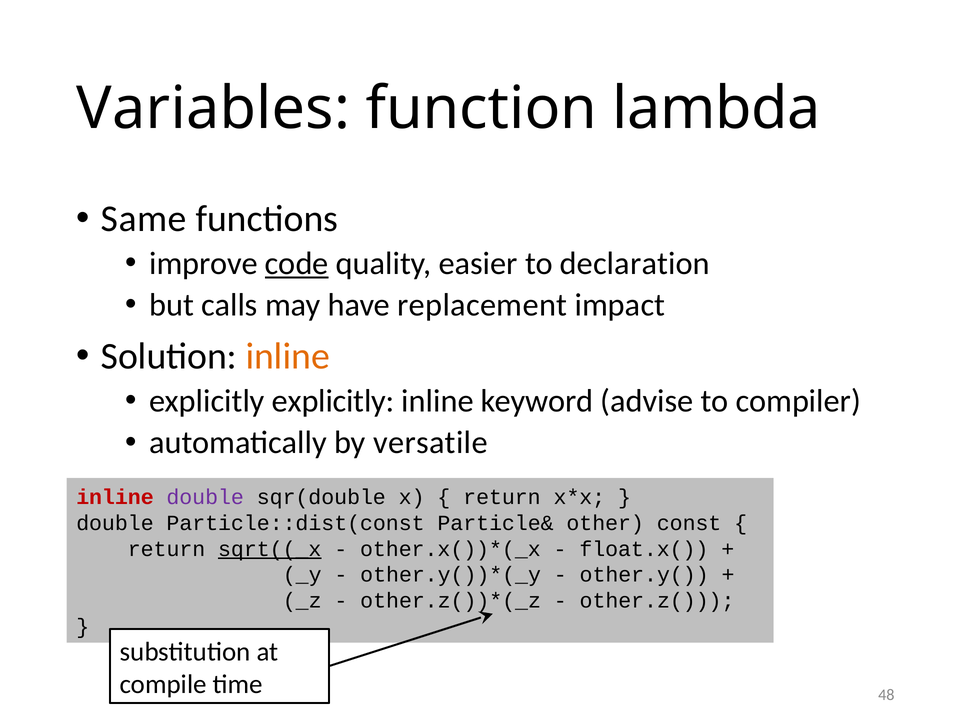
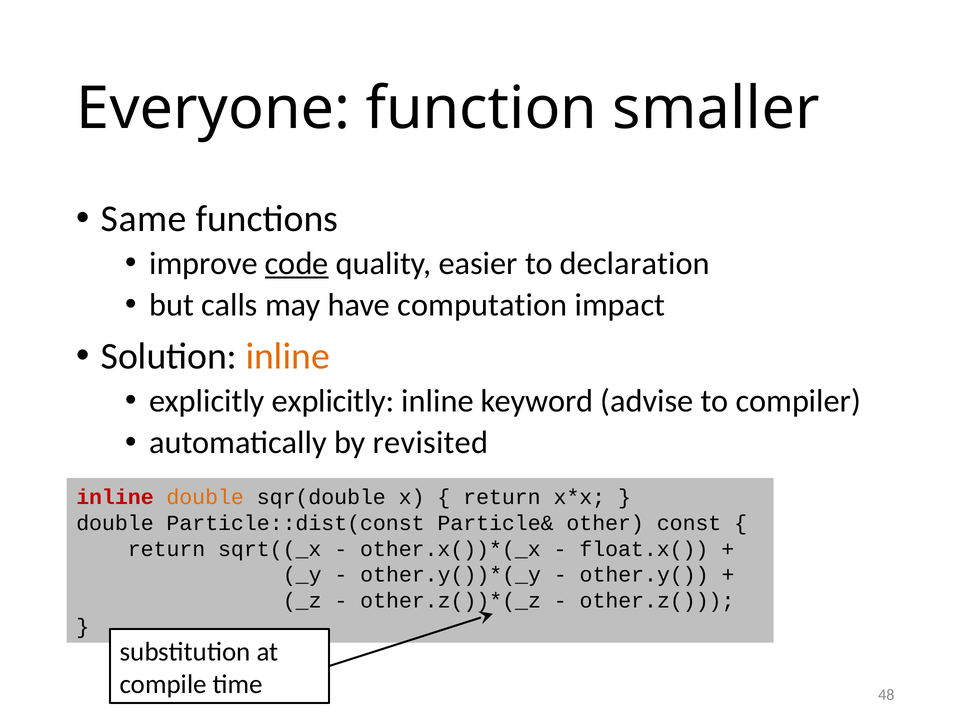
Variables: Variables -> Everyone
lambda: lambda -> smaller
replacement: replacement -> computation
versatile: versatile -> revisited
double at (205, 497) colour: purple -> orange
sqrt((_x underline: present -> none
